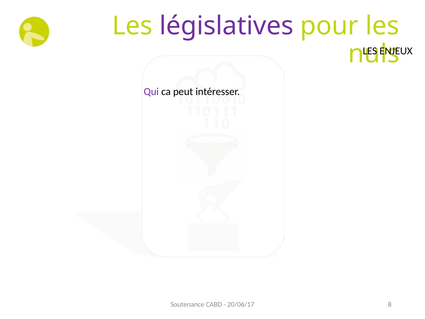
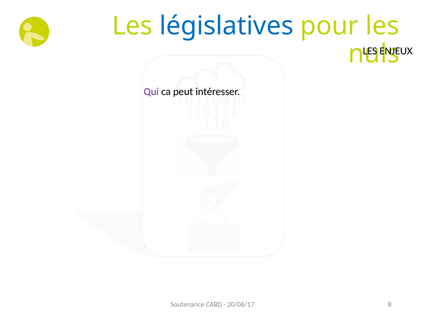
législatives colour: purple -> blue
